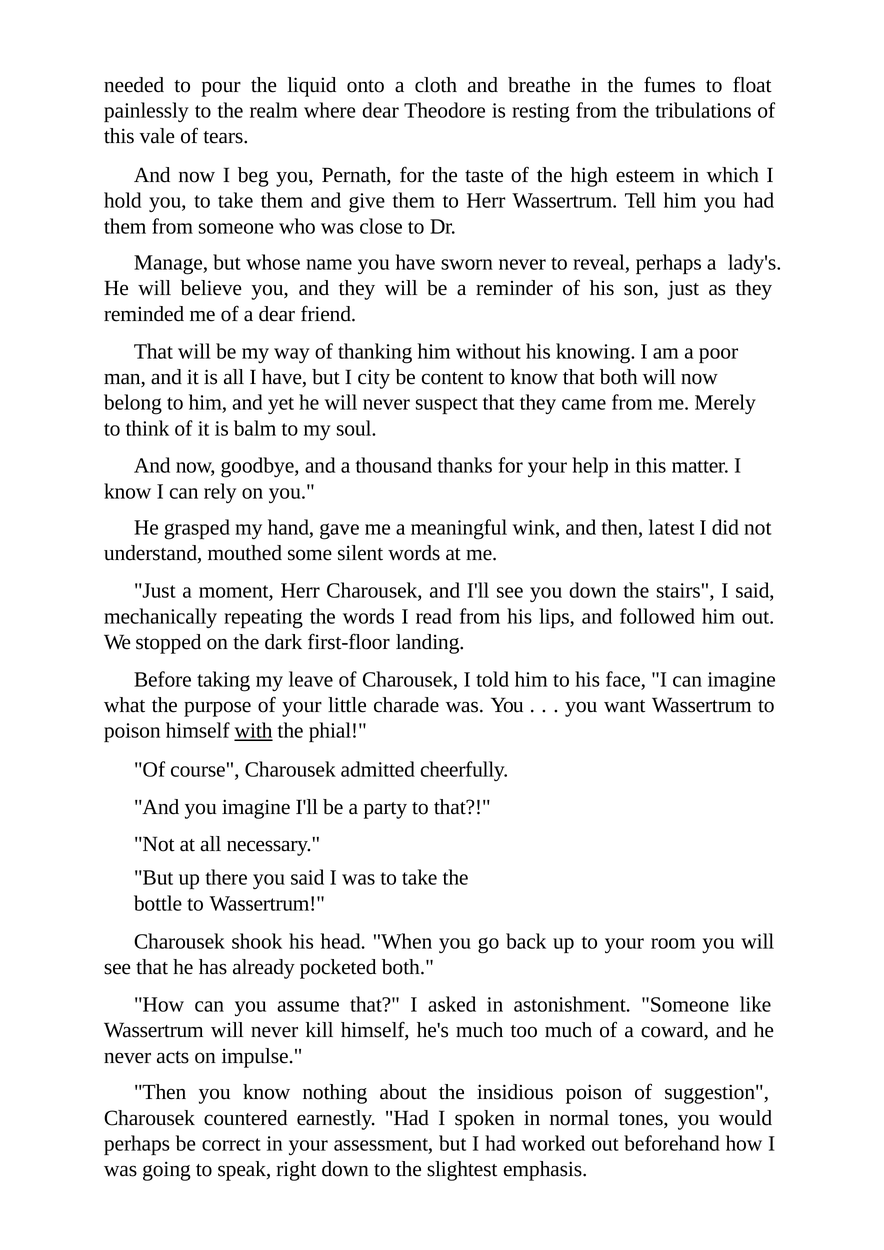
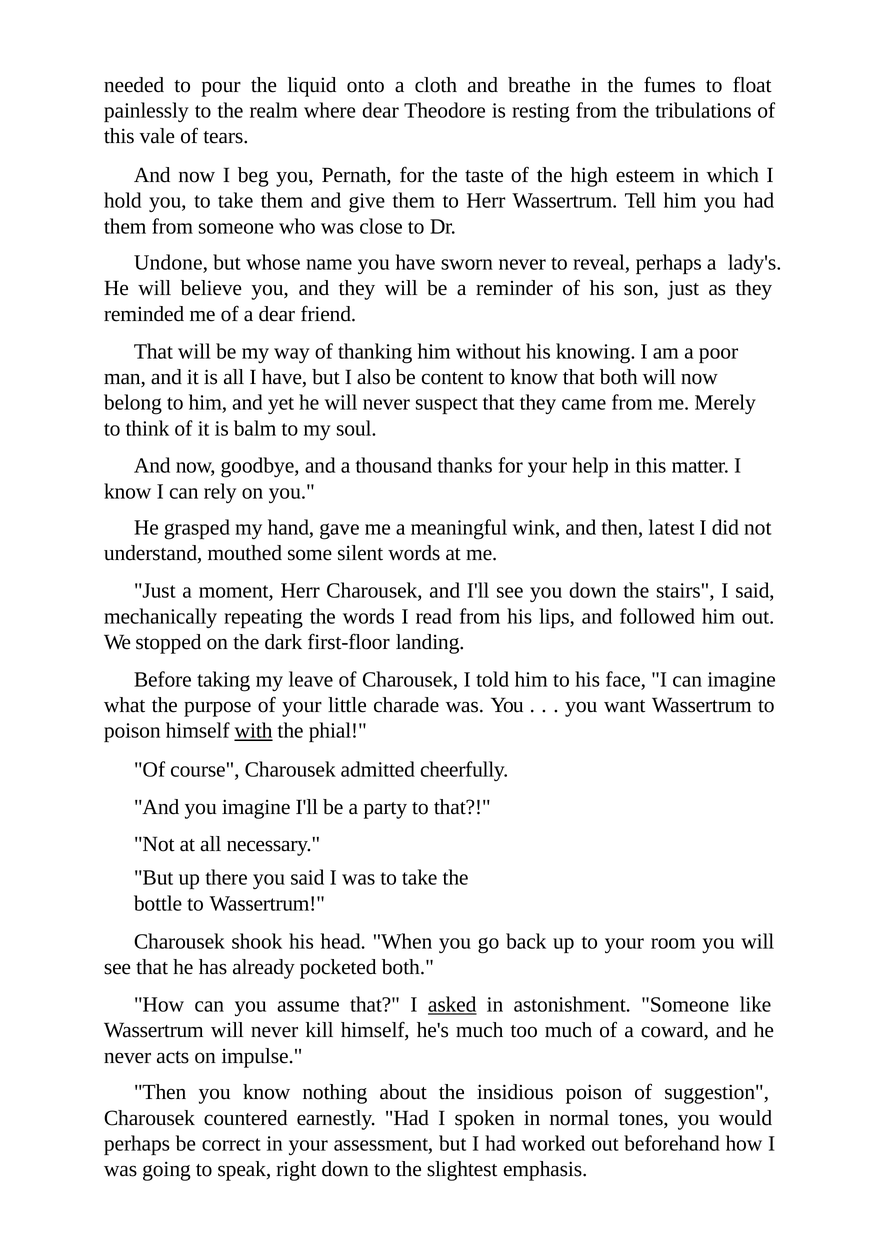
Manage: Manage -> Undone
city: city -> also
asked underline: none -> present
